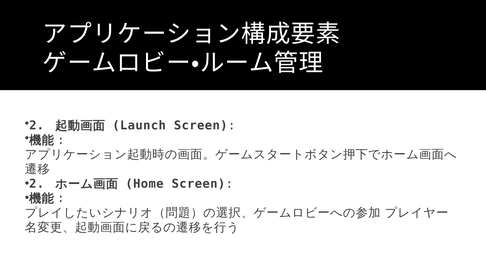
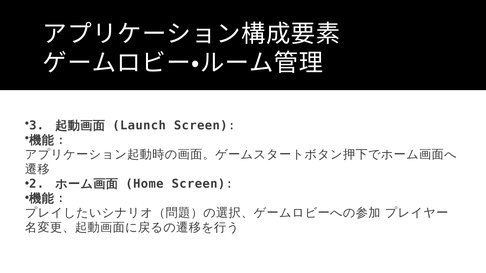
2: 2 -> 3
